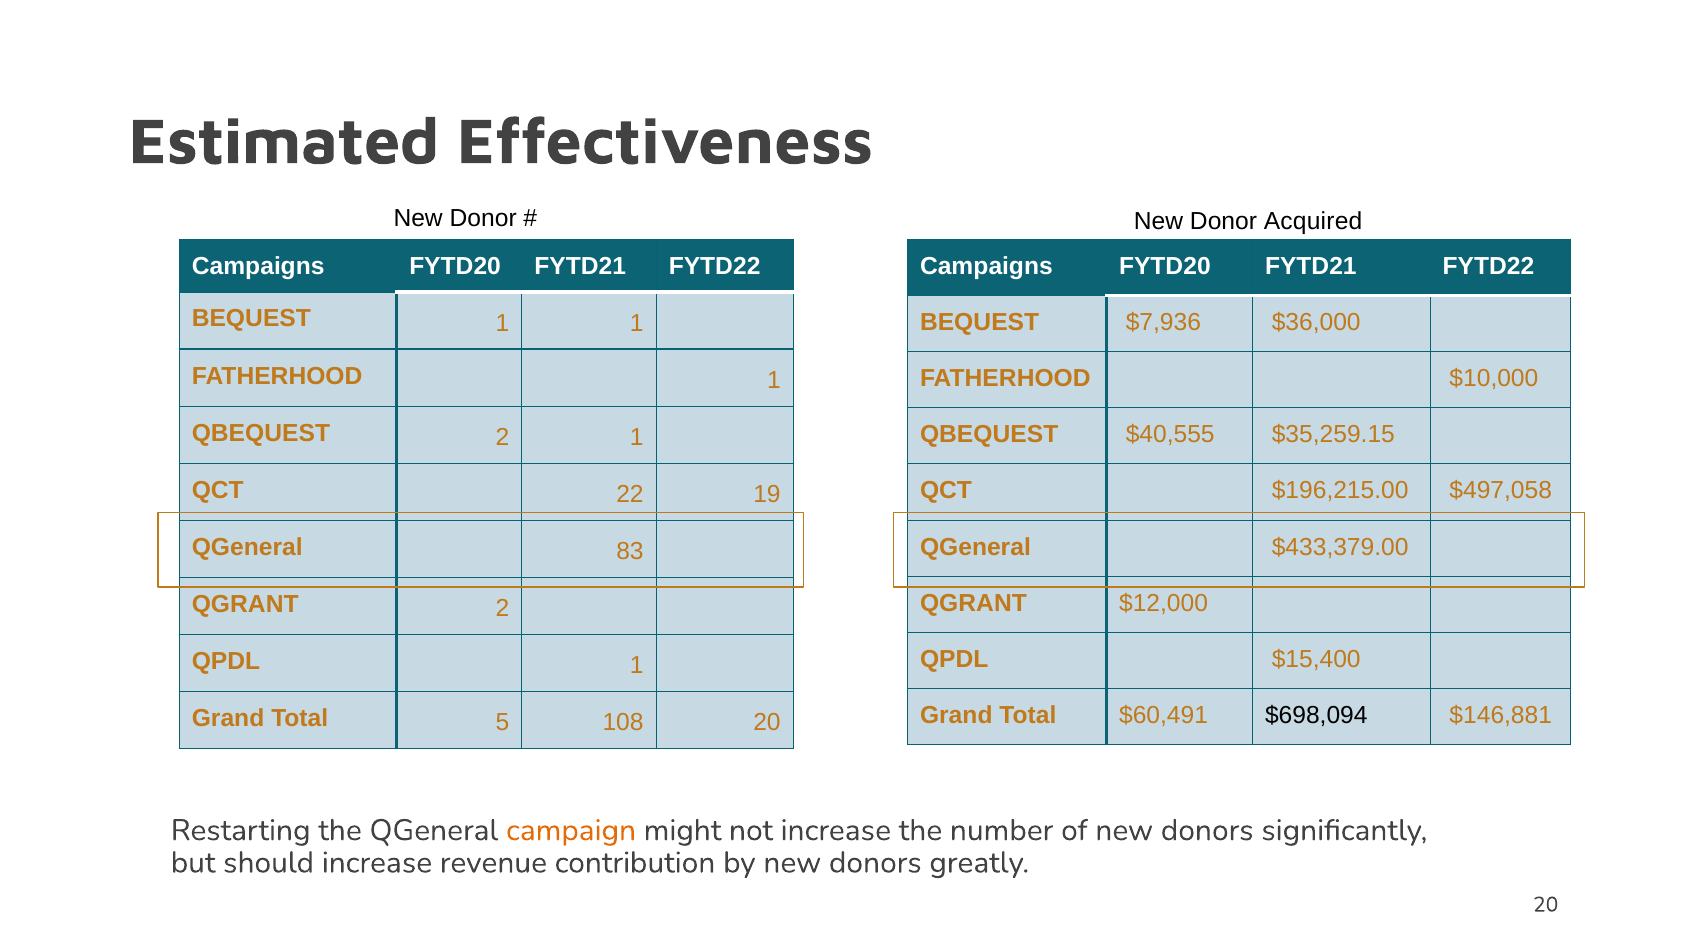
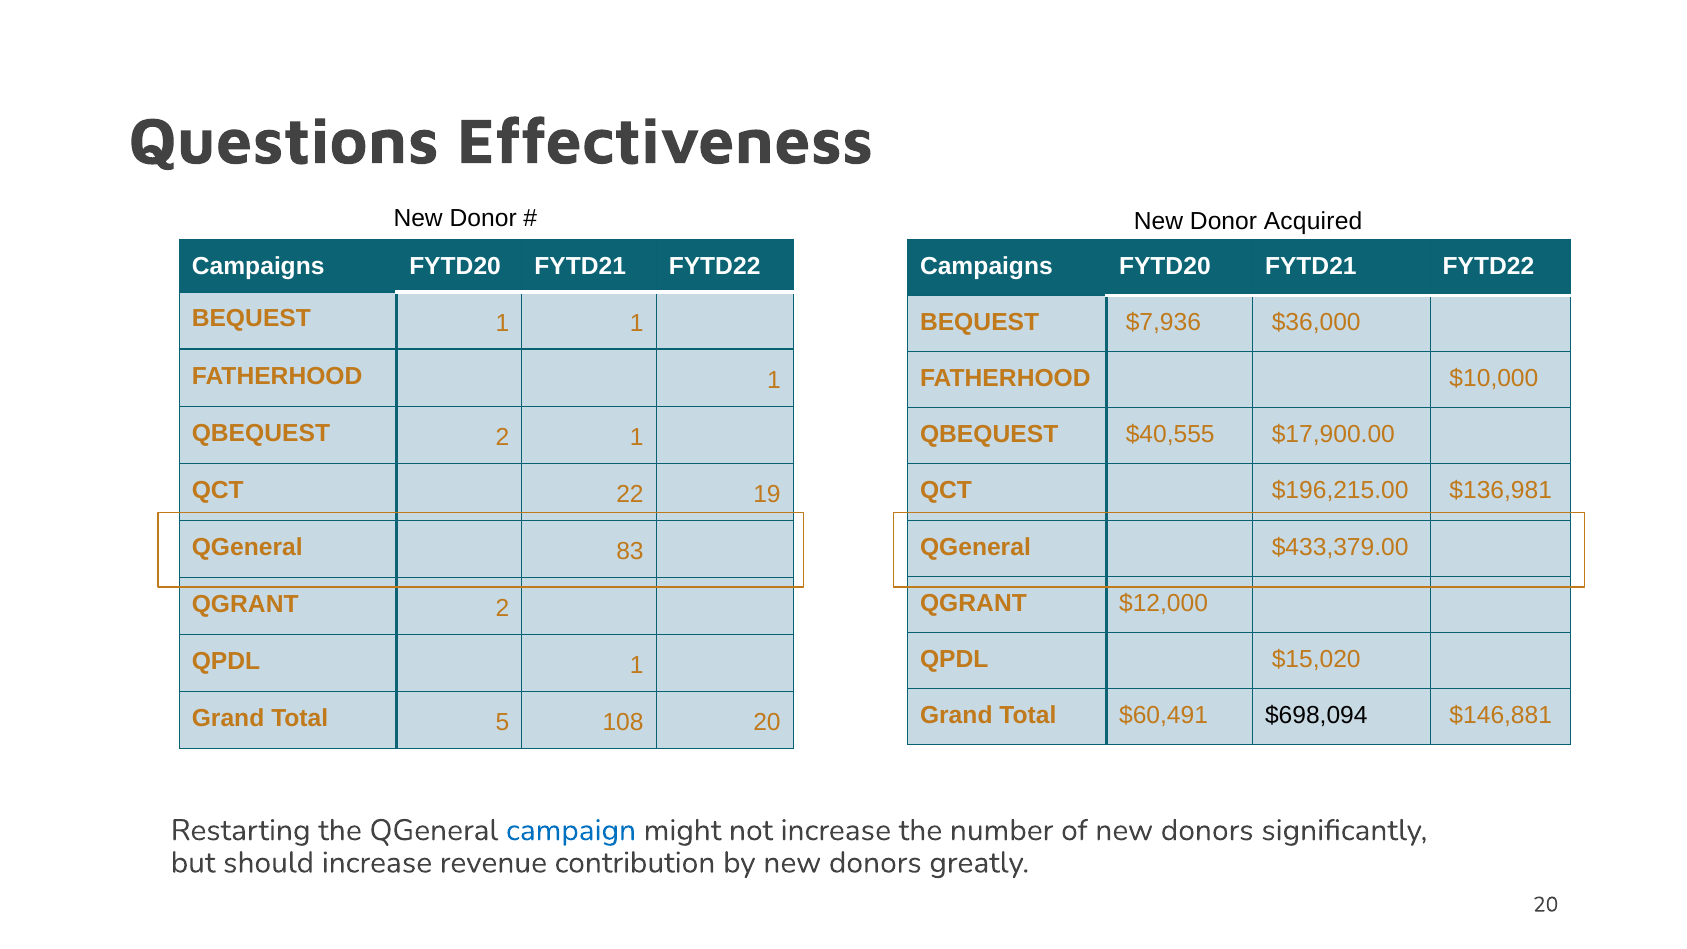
Estimated: Estimated -> Questions
$35,259.15: $35,259.15 -> $17,900.00
$497,058: $497,058 -> $136,981
$15,400: $15,400 -> $15,020
campaign colour: orange -> blue
